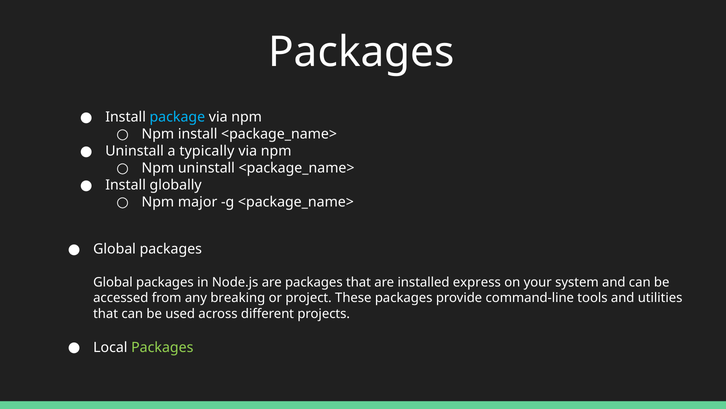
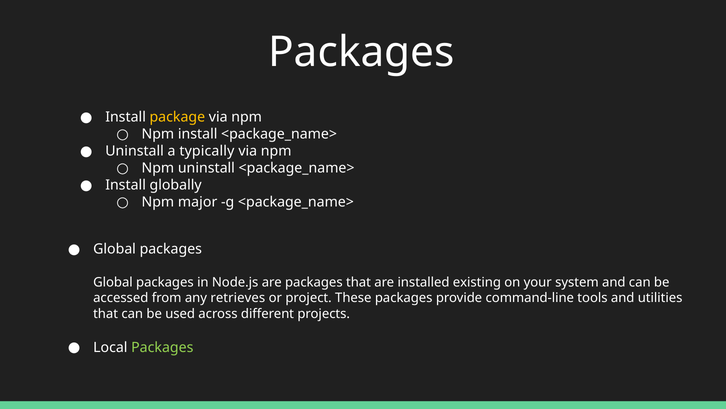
package colour: light blue -> yellow
express: express -> existing
breaking: breaking -> retrieves
